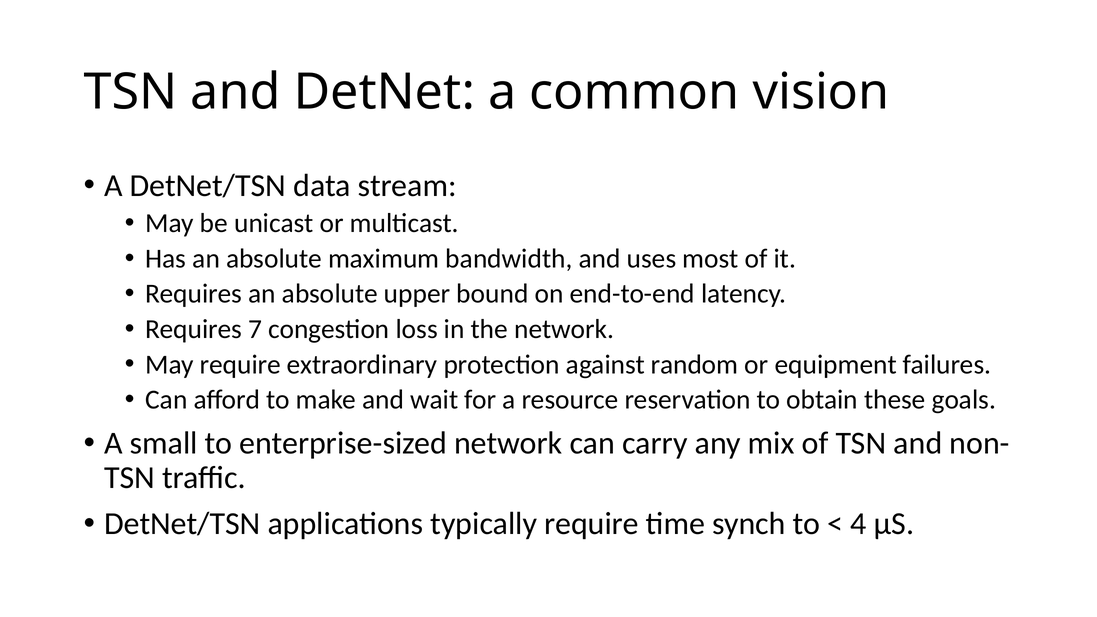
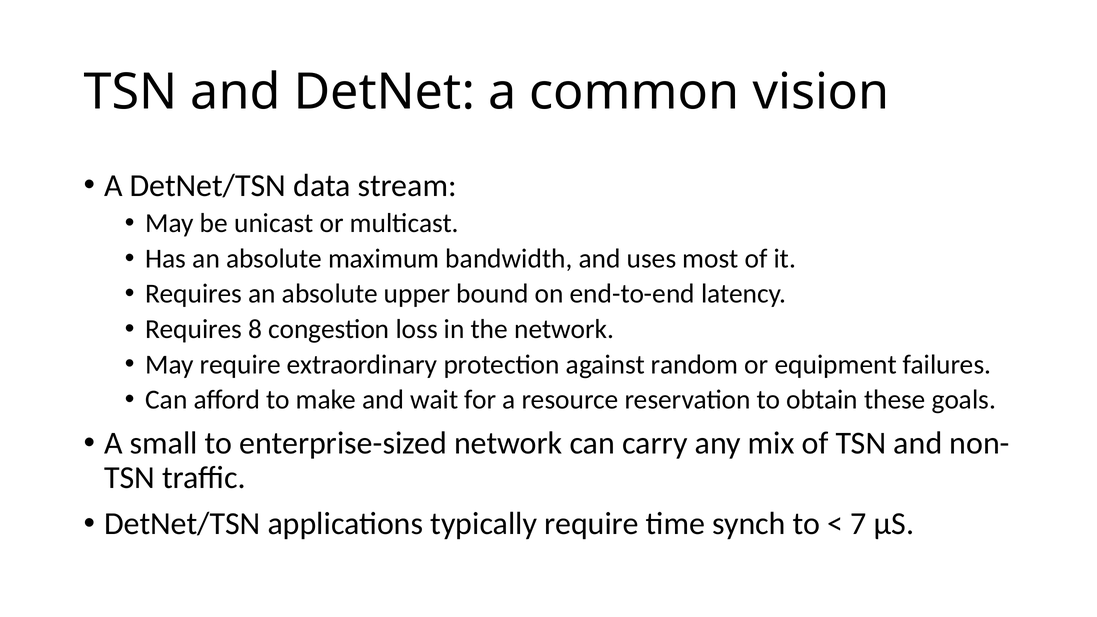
7: 7 -> 8
4: 4 -> 7
